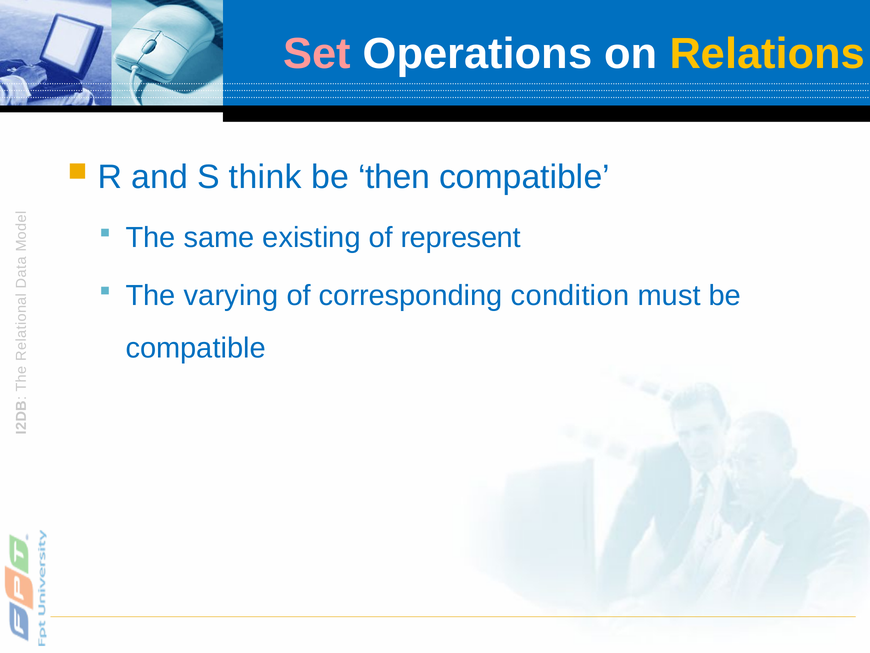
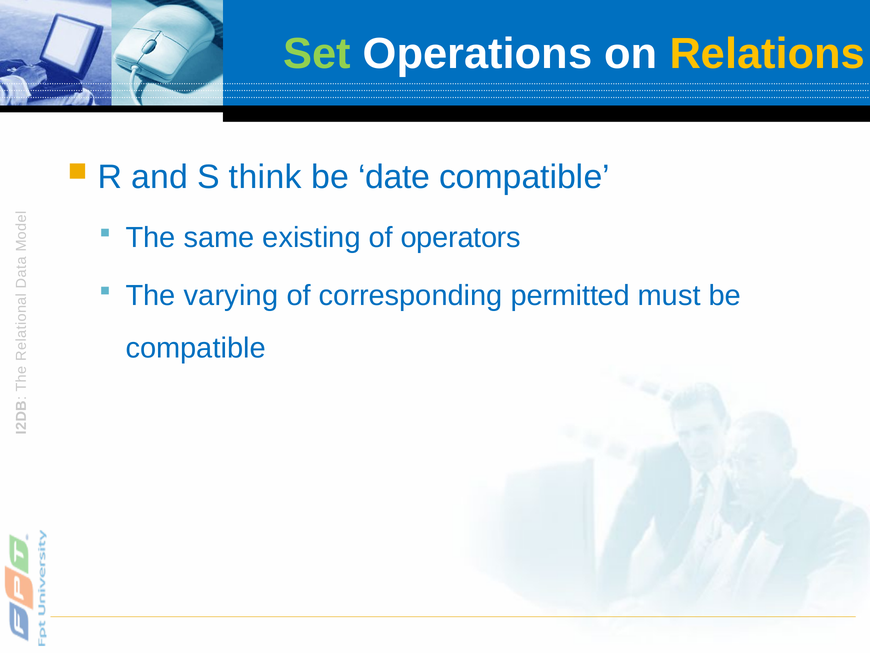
Set colour: pink -> light green
then: then -> date
represent: represent -> operators
condition: condition -> permitted
